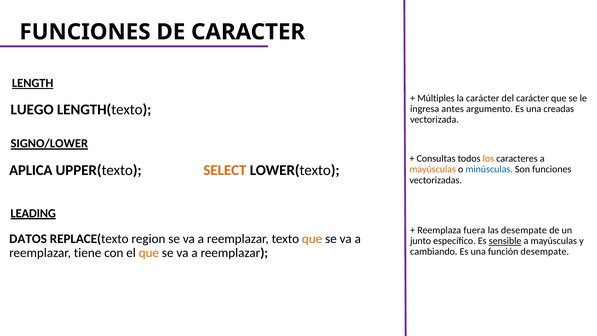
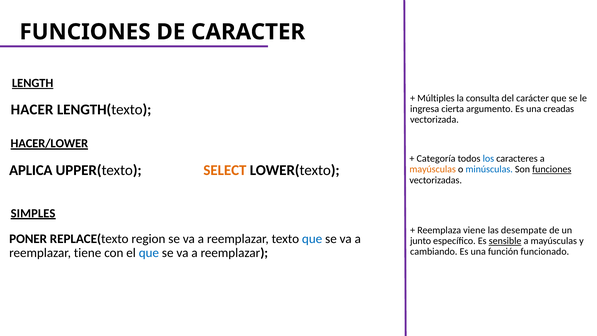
la carácter: carácter -> consulta
LUEGO: LUEGO -> HACER
antes: antes -> cierta
SIGNO/LOWER: SIGNO/LOWER -> HACER/LOWER
Consultas: Consultas -> Categoría
los colour: orange -> blue
funciones at (552, 169) underline: none -> present
LEADING: LEADING -> SIMPLES
fuera: fuera -> viene
DATOS: DATOS -> PONER
que at (312, 239) colour: orange -> blue
que at (149, 253) colour: orange -> blue
función desempate: desempate -> funcionado
